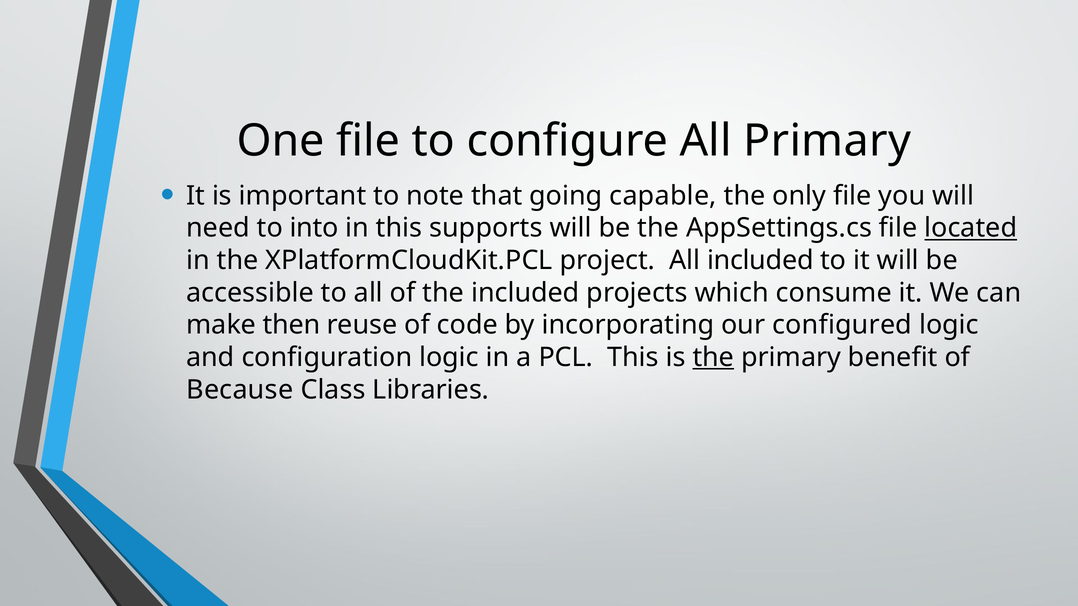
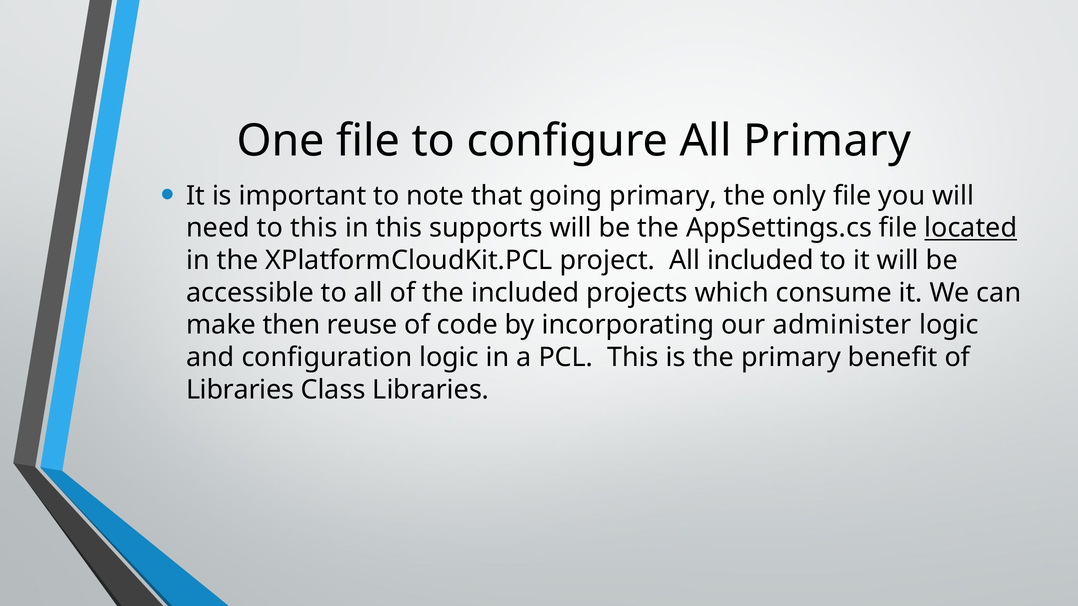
going capable: capable -> primary
to into: into -> this
configured: configured -> administer
the at (713, 358) underline: present -> none
Because at (240, 390): Because -> Libraries
